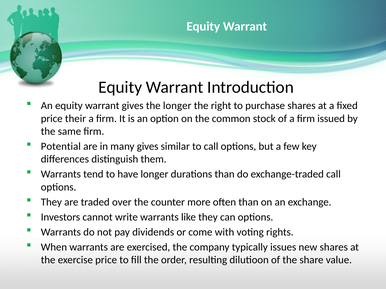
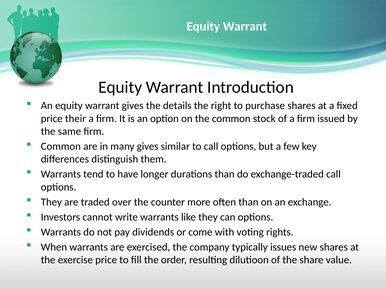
the longer: longer -> details
Potential at (61, 147): Potential -> Common
